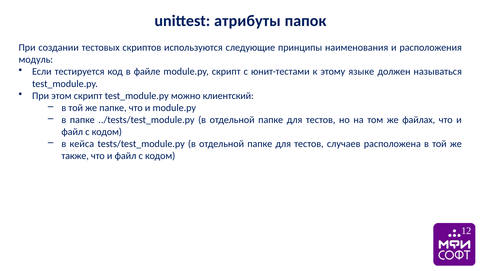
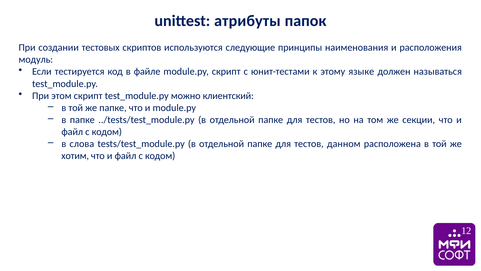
файлах: файлах -> секции
кейса: кейса -> слова
случаев: случаев -> данном
также: также -> хотим
